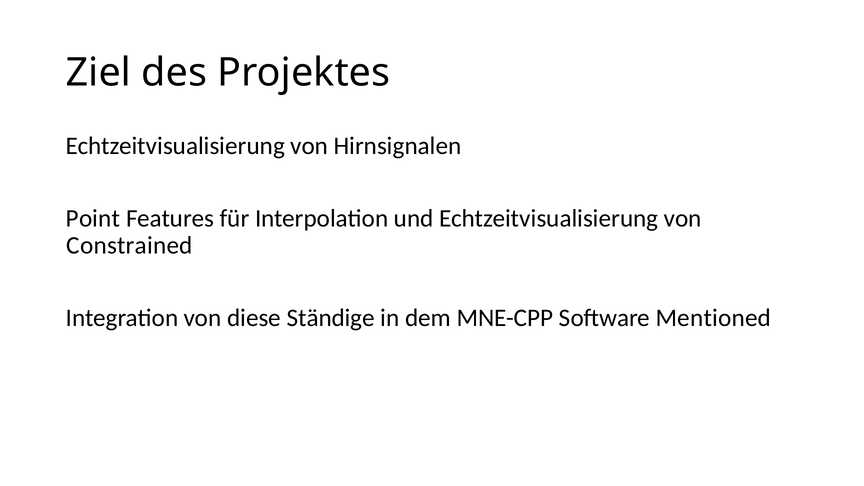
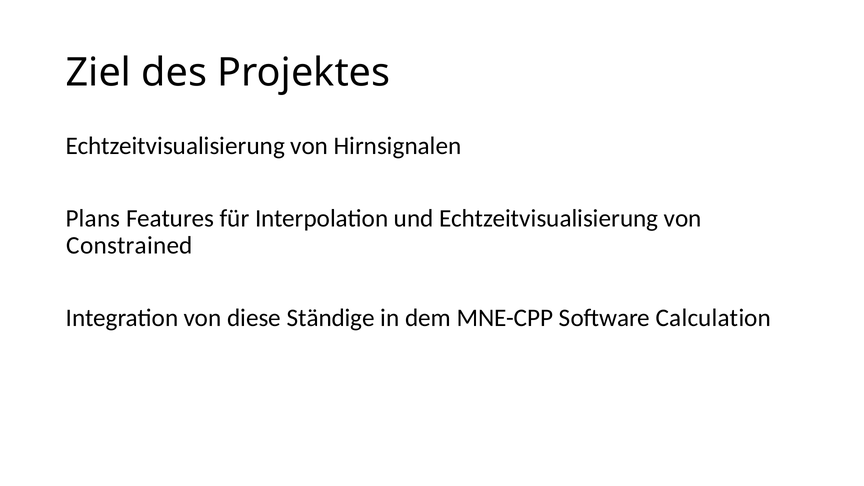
Point: Point -> Plans
Mentioned: Mentioned -> Calculation
